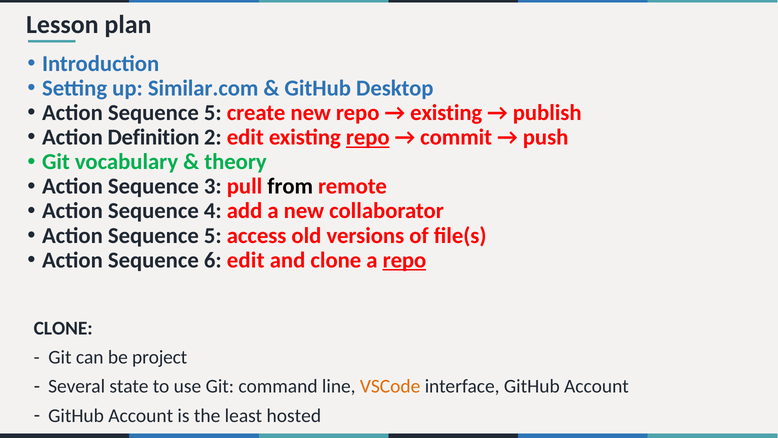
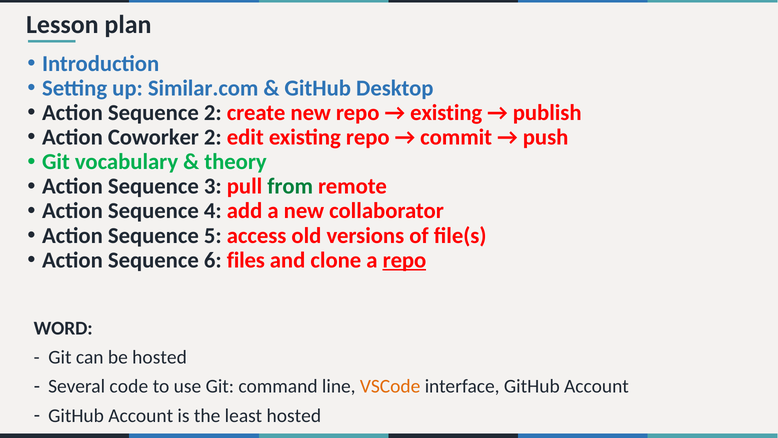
5 at (213, 113): 5 -> 2
Definition: Definition -> Coworker
repo at (368, 137) underline: present -> none
from colour: black -> green
6 edit: edit -> files
CLONE at (63, 328): CLONE -> WORD
be project: project -> hosted
state: state -> code
